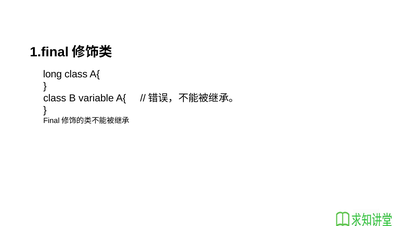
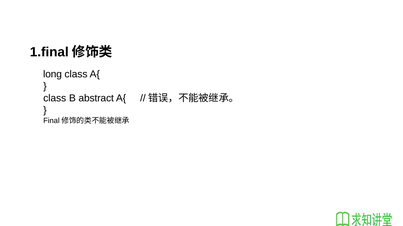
variable: variable -> abstract
